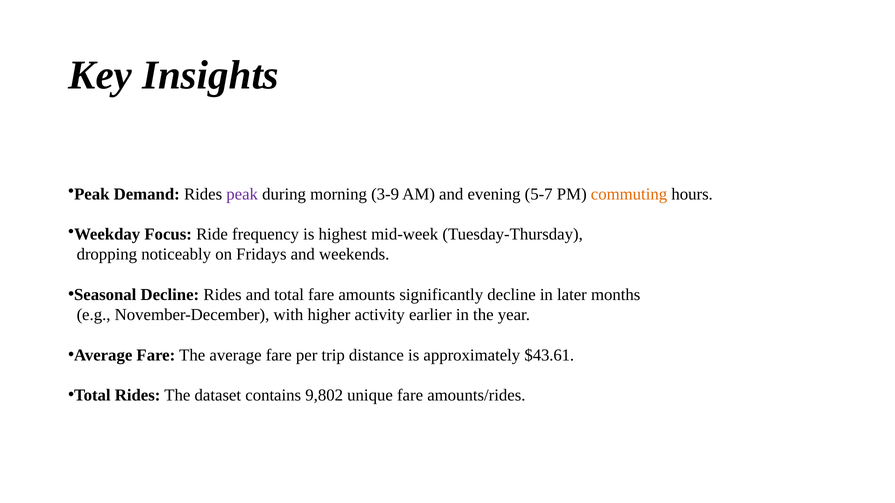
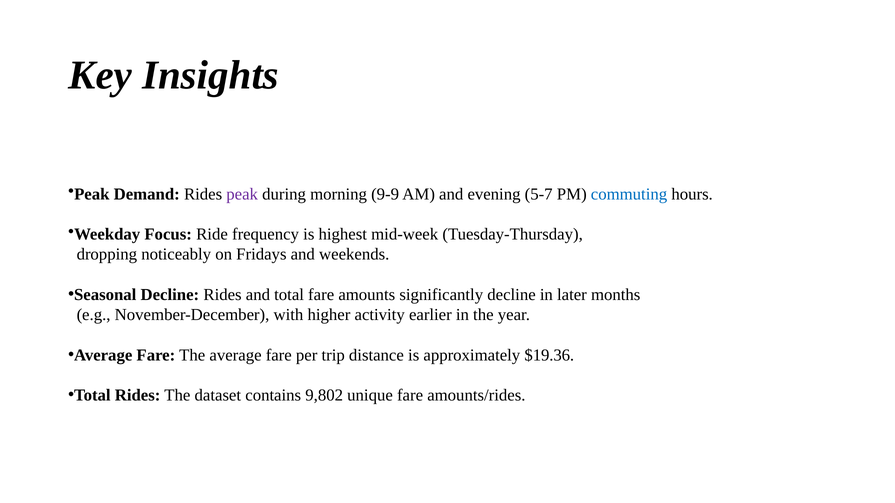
3-9: 3-9 -> 9-9
commuting colour: orange -> blue
$43.61: $43.61 -> $19.36
